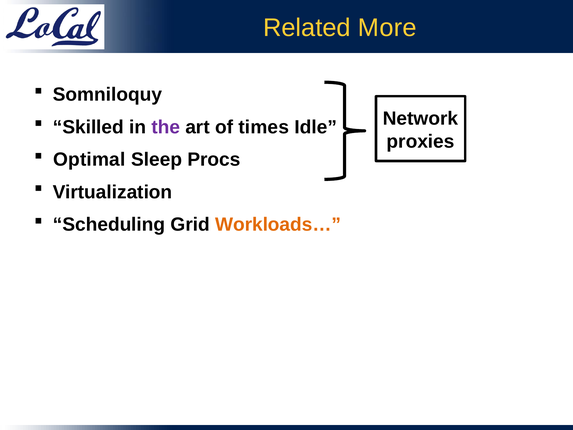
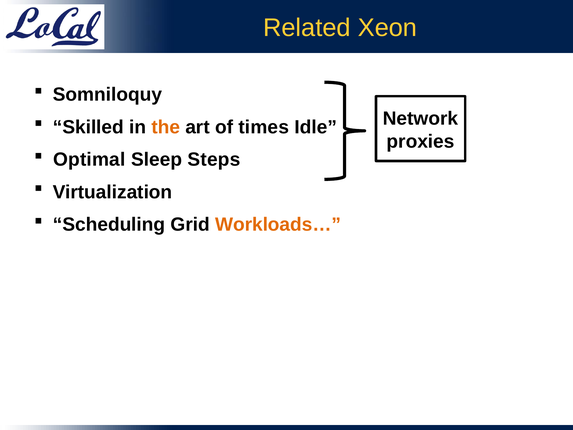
More: More -> Xeon
the colour: purple -> orange
Procs: Procs -> Steps
